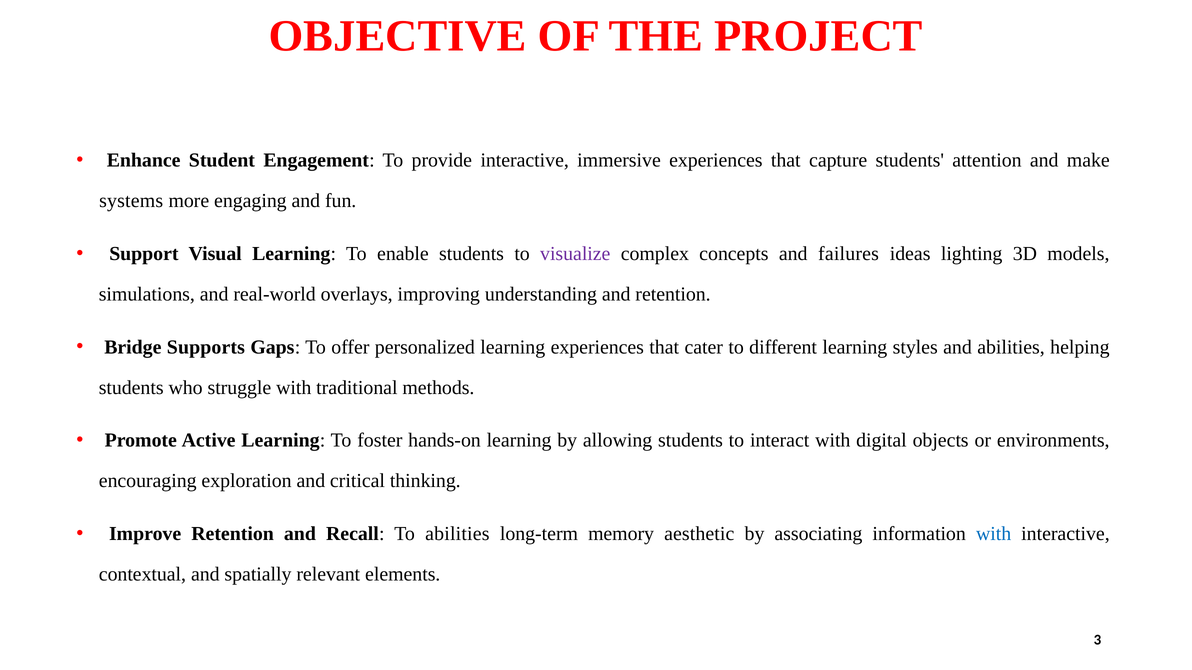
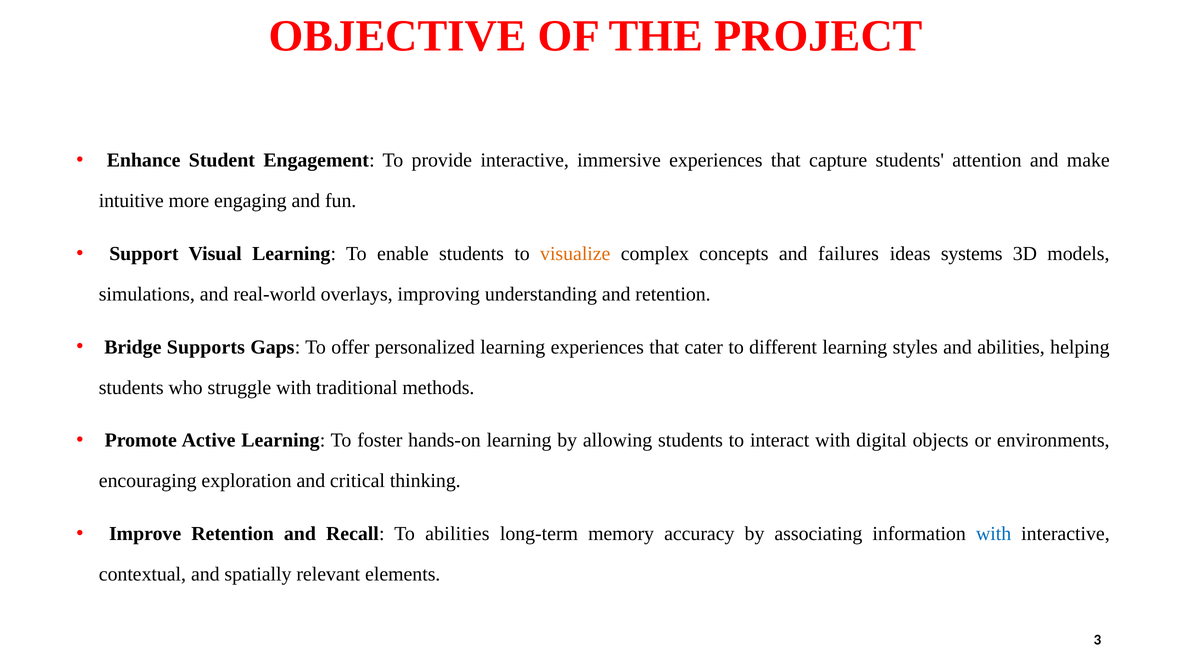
systems: systems -> intuitive
visualize colour: purple -> orange
lighting: lighting -> systems
aesthetic: aesthetic -> accuracy
